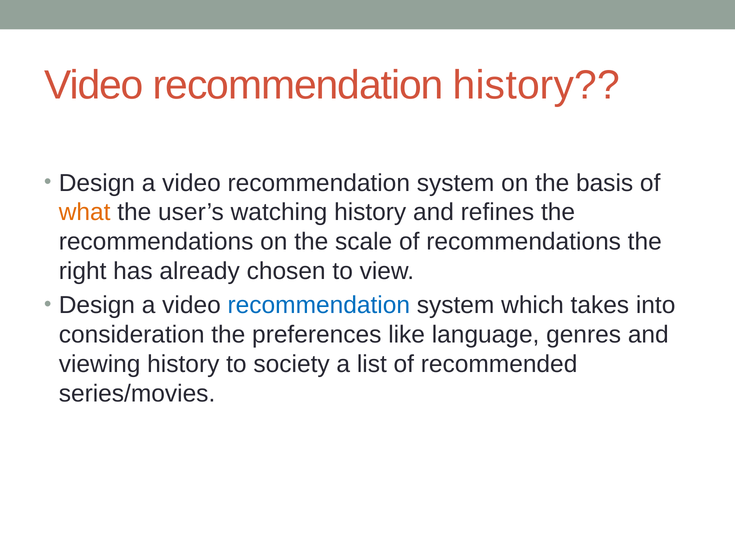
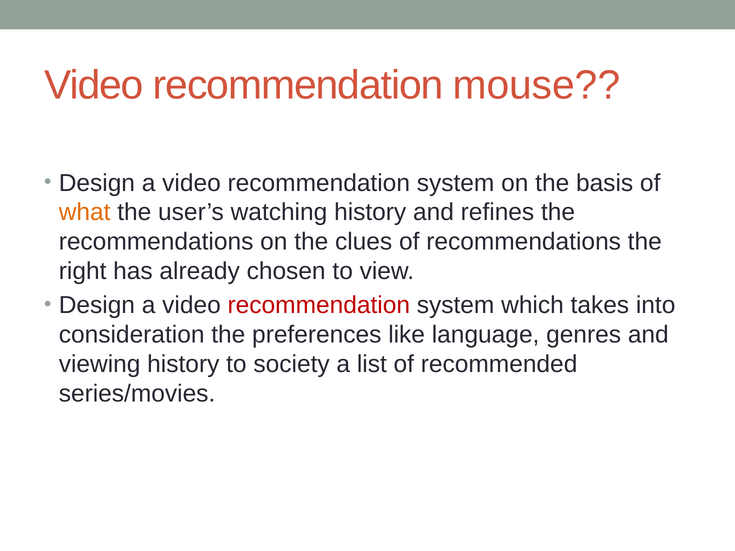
recommendation history: history -> mouse
scale: scale -> clues
recommendation at (319, 306) colour: blue -> red
